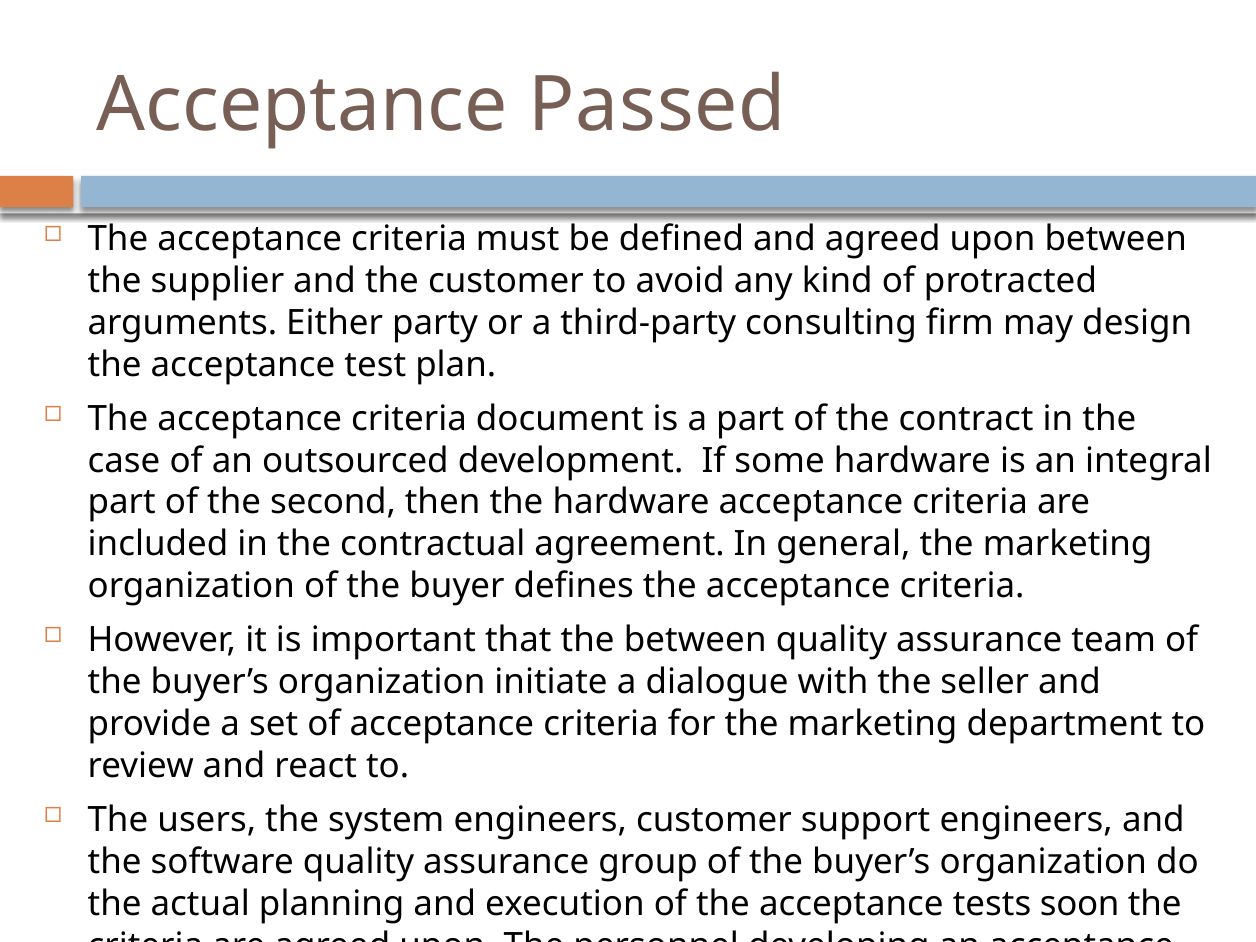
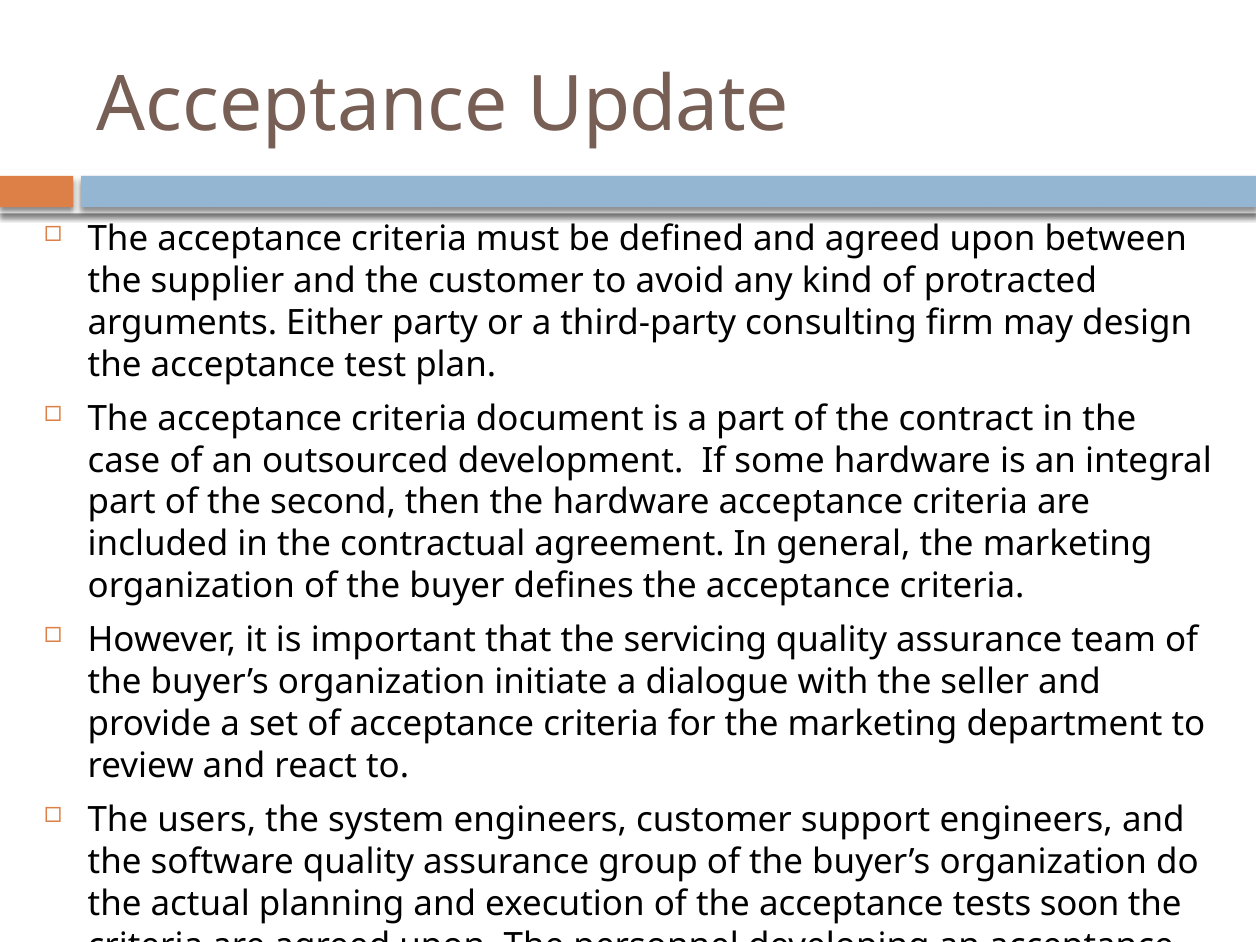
Passed: Passed -> Update
the between: between -> servicing
